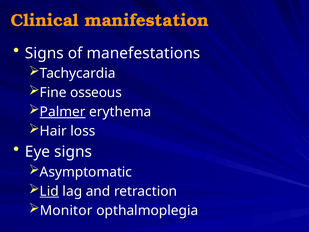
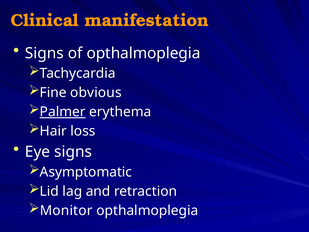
of manefestations: manefestations -> opthalmoplegia
osseous: osseous -> obvious
Lid underline: present -> none
